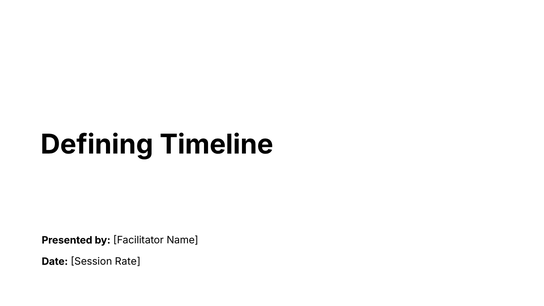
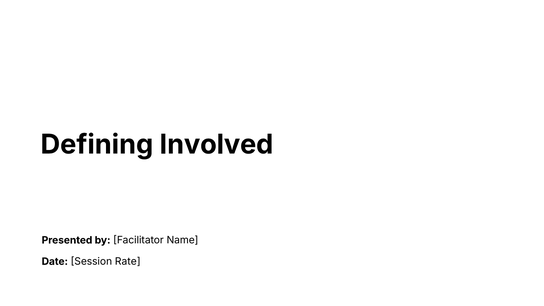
Timeline: Timeline -> Involved
